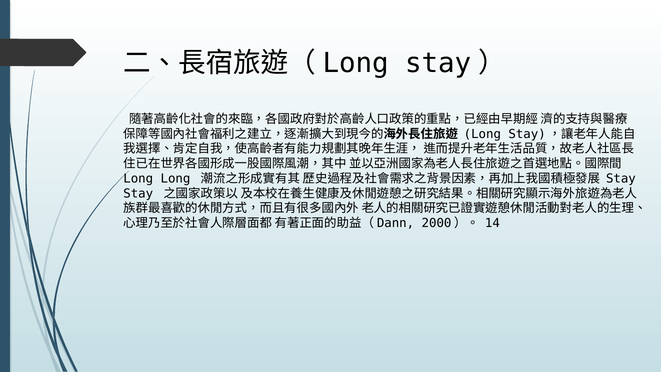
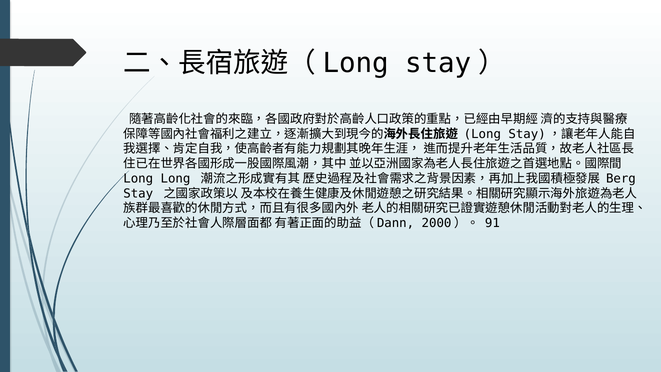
Stay at (621, 178): Stay -> Berg
14: 14 -> 91
